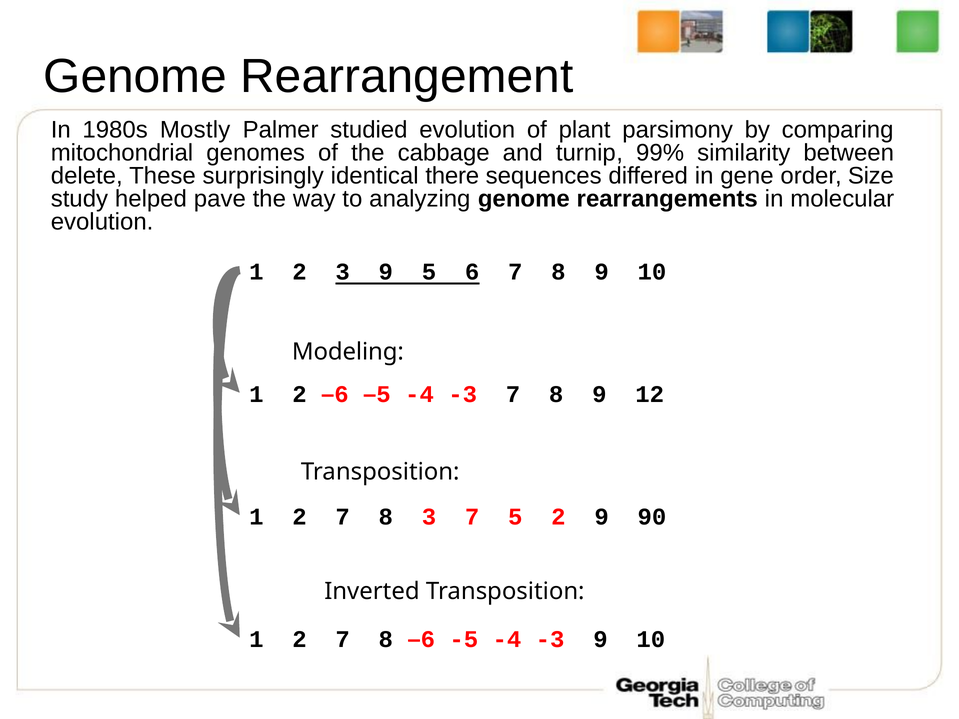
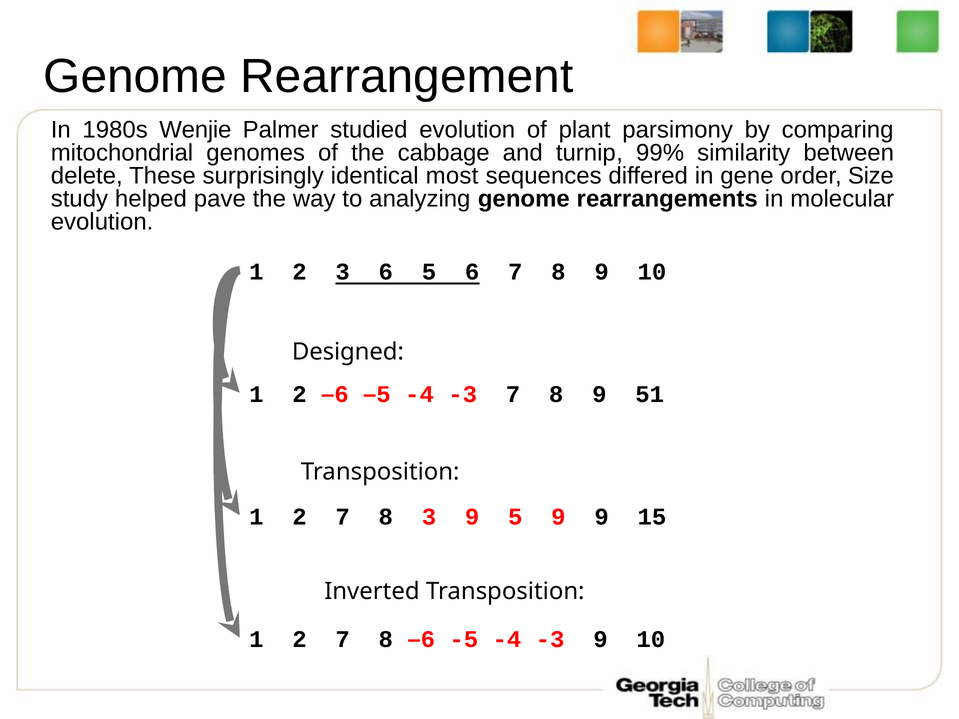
Mostly: Mostly -> Wenjie
there: there -> most
3 9: 9 -> 6
Modeling: Modeling -> Designed
12: 12 -> 51
3 7: 7 -> 9
5 2: 2 -> 9
90: 90 -> 15
